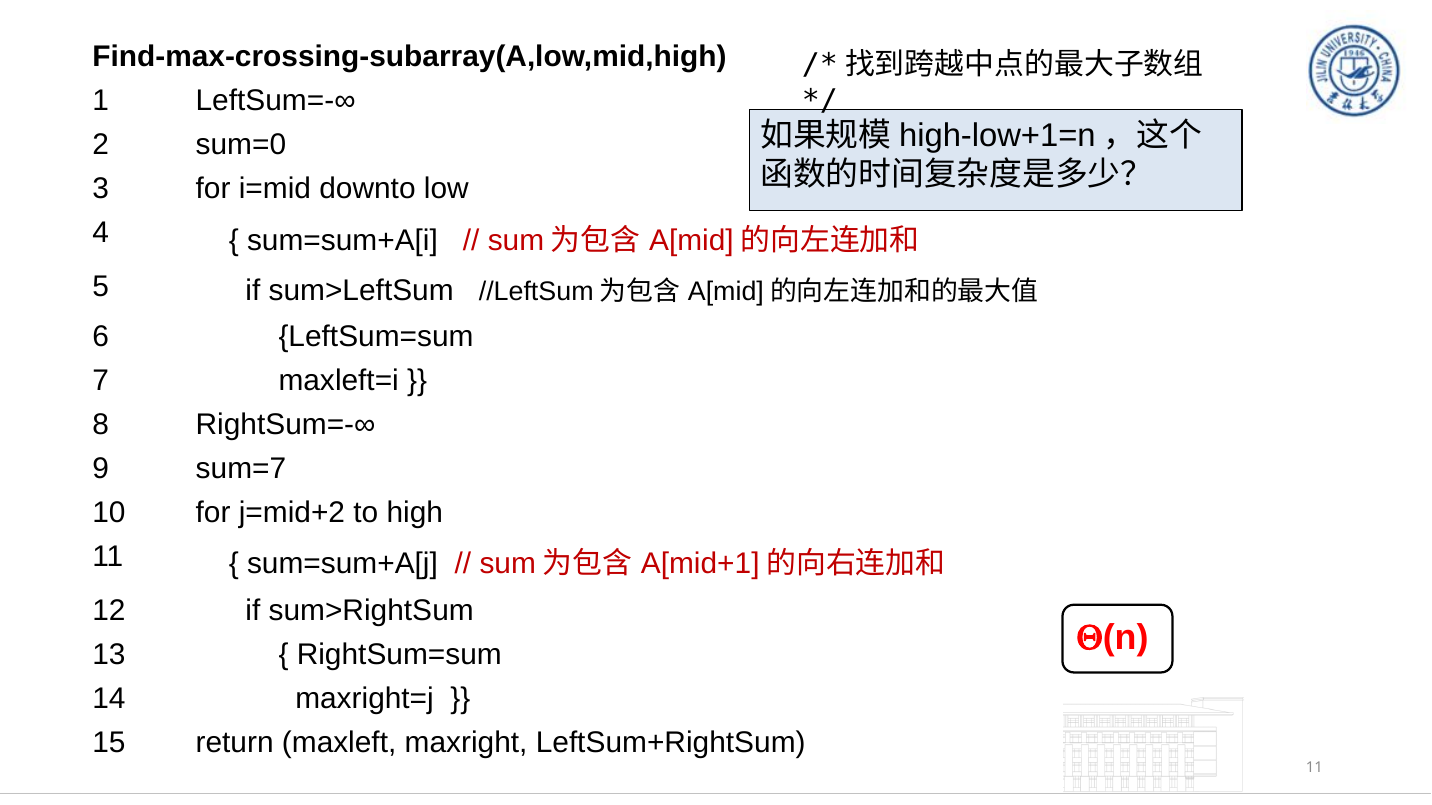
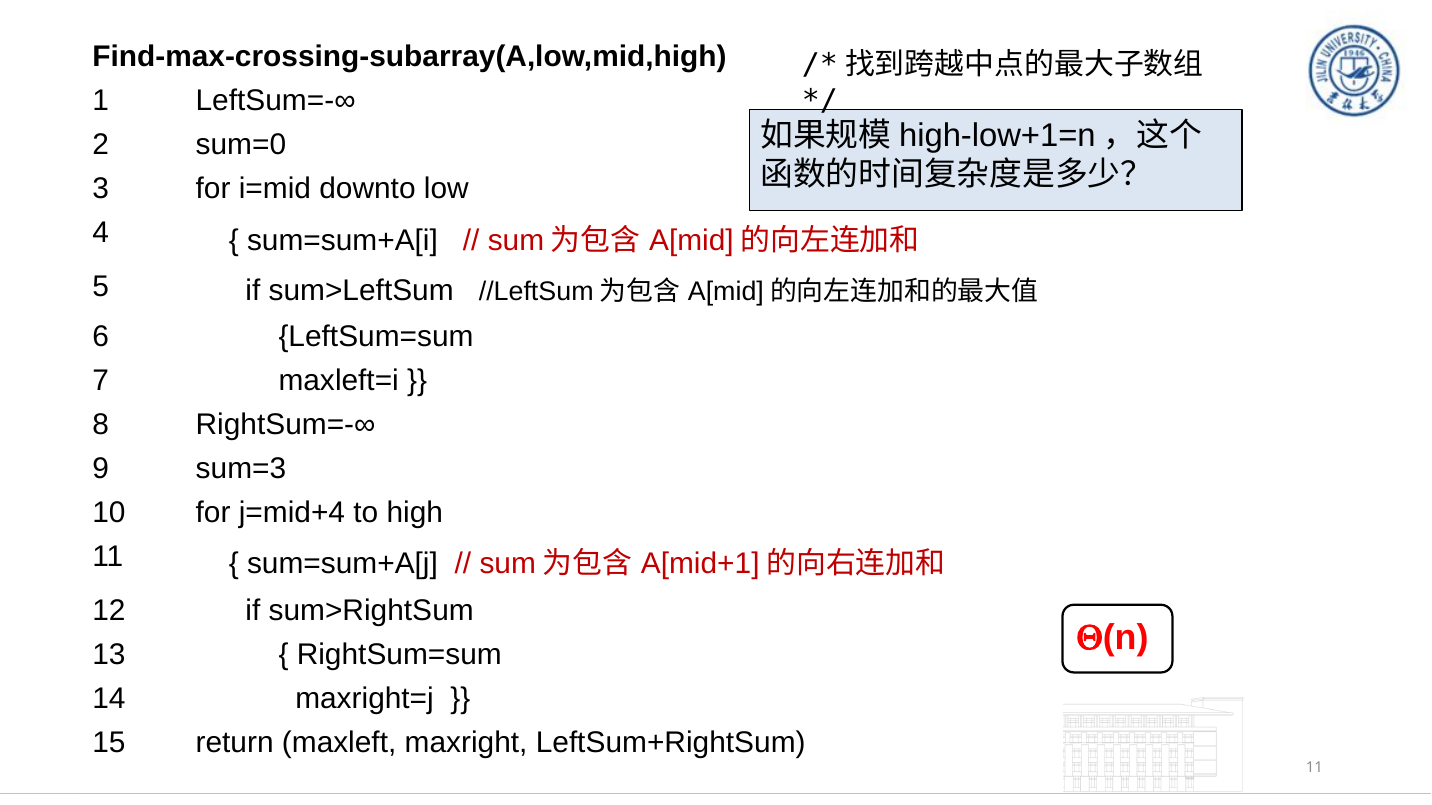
sum=7: sum=7 -> sum=3
j=mid+2: j=mid+2 -> j=mid+4
